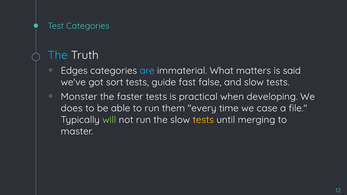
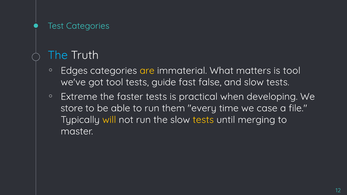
are colour: light blue -> yellow
is said: said -> tool
got sort: sort -> tool
Monster: Monster -> Extreme
does: does -> store
will colour: light green -> yellow
